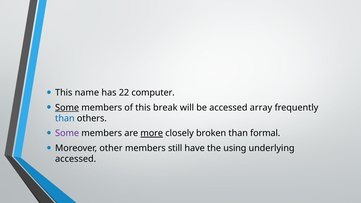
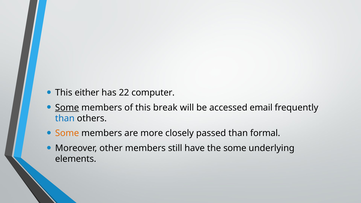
name: name -> either
array: array -> email
Some at (67, 133) colour: purple -> orange
more underline: present -> none
broken: broken -> passed
the using: using -> some
accessed at (76, 159): accessed -> elements
